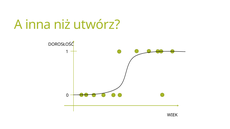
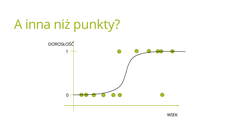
utwórz: utwórz -> punkty
